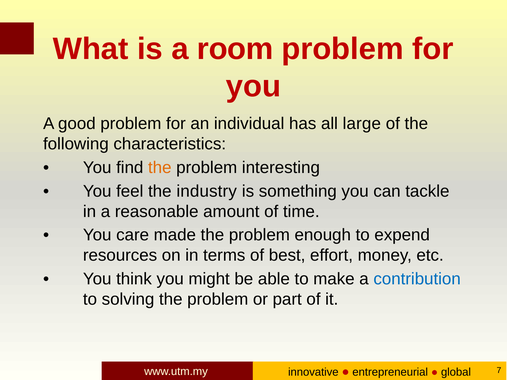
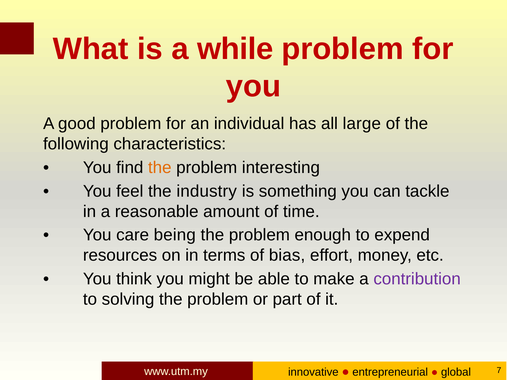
room: room -> while
made: made -> being
best: best -> bias
contribution colour: blue -> purple
